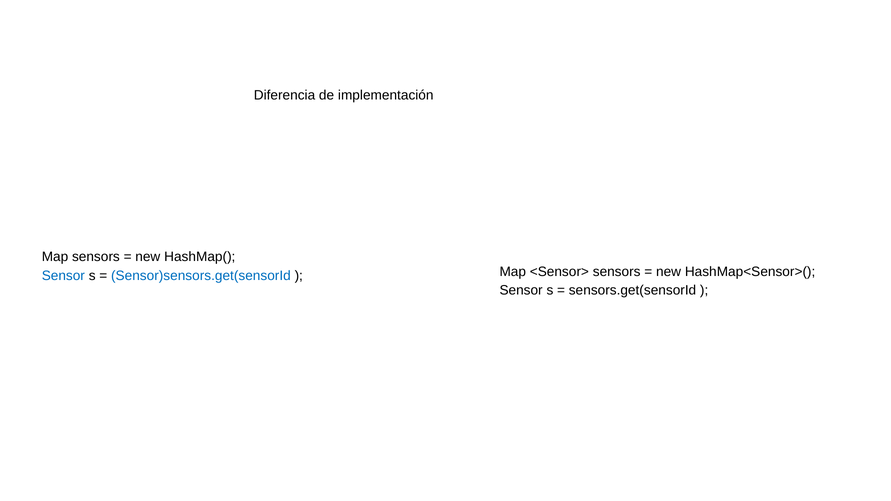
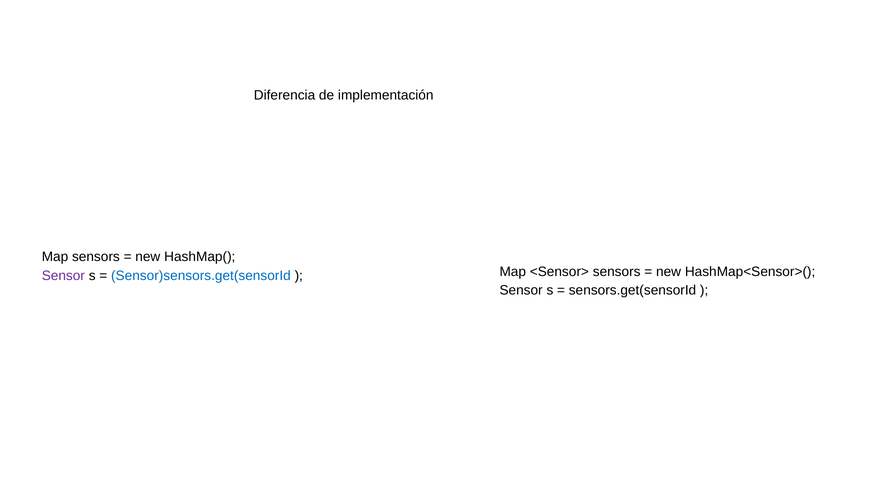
Sensor at (63, 276) colour: blue -> purple
